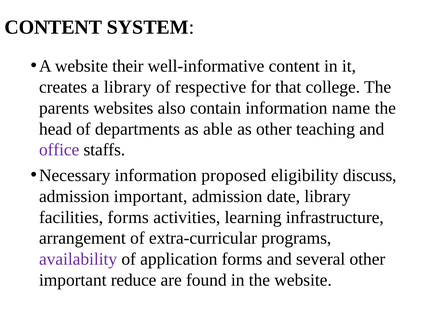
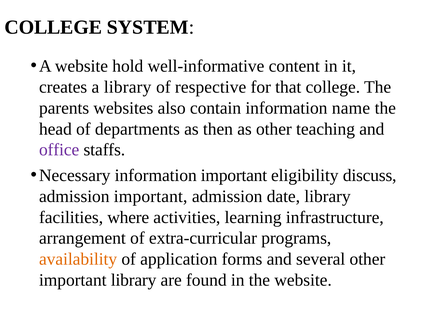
CONTENT at (53, 27): CONTENT -> COLLEGE
their: their -> hold
able: able -> then
information proposed: proposed -> important
facilities forms: forms -> where
availability colour: purple -> orange
important reduce: reduce -> library
